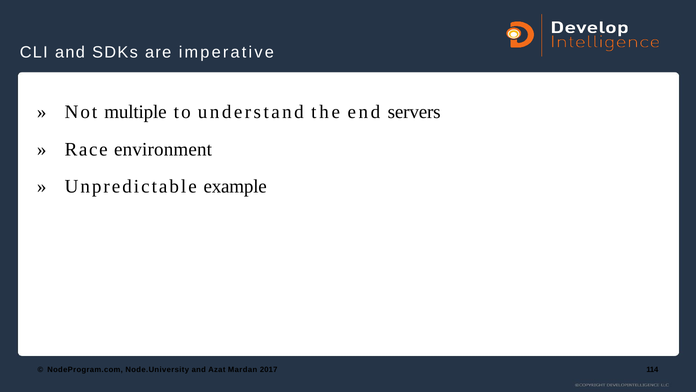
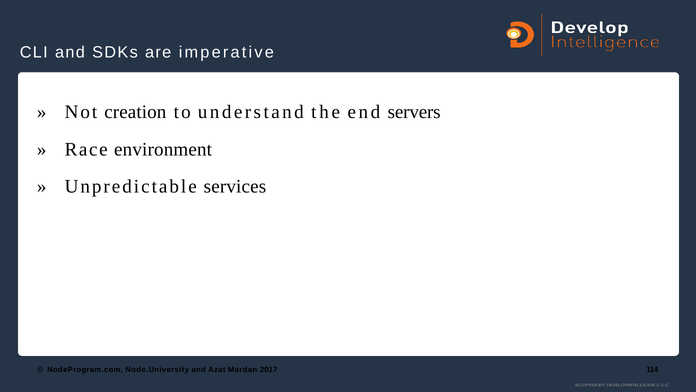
multiple: multiple -> creation
example: example -> services
